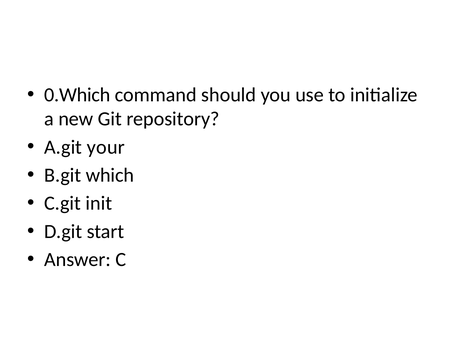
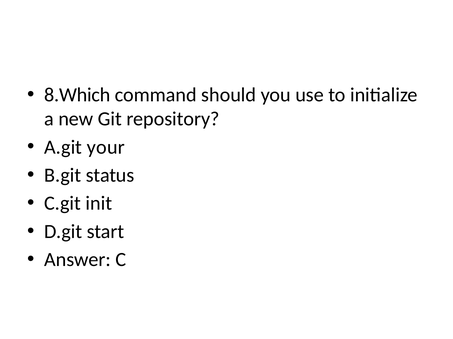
0.Which: 0.Which -> 8.Which
which: which -> status
